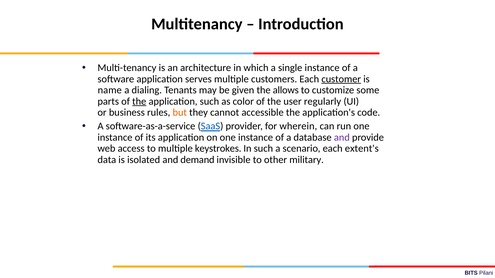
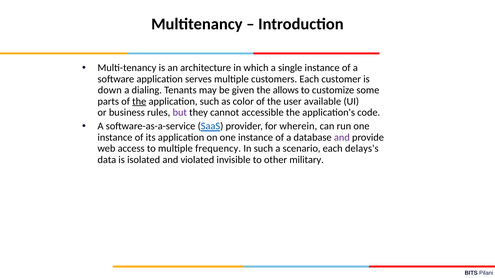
customer underline: present -> none
name: name -> down
regularly: regularly -> available
but colour: orange -> purple
keystrokes: keystrokes -> frequency
extent's: extent's -> delays's
demand: demand -> violated
